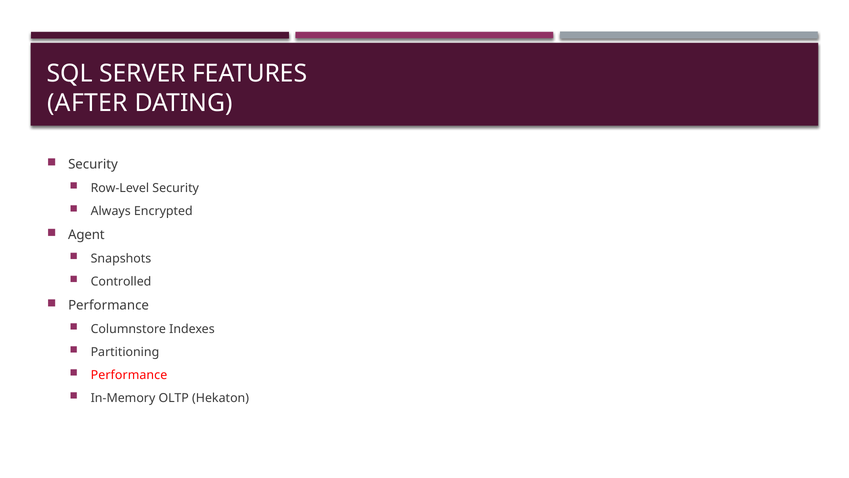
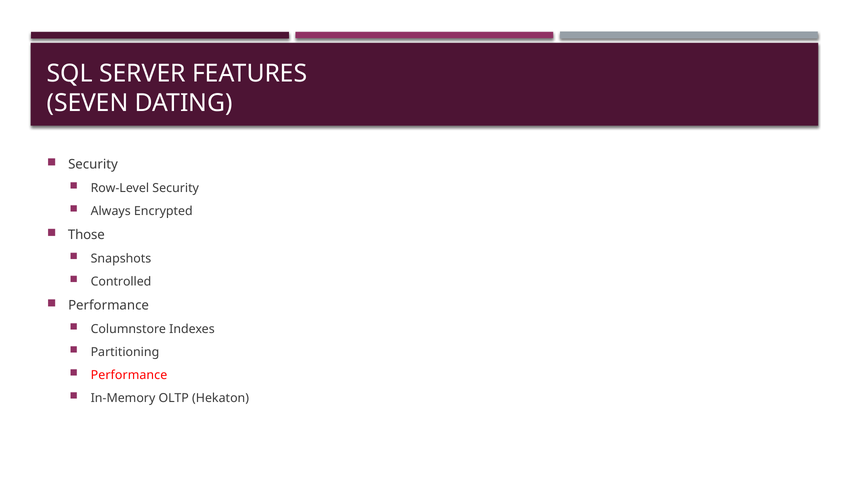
AFTER: AFTER -> SEVEN
Agent: Agent -> Those
